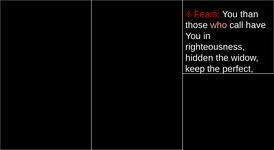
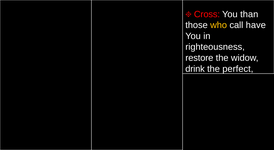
Fears: Fears -> Cross
who colour: pink -> yellow
hidden: hidden -> restore
keep: keep -> drink
